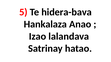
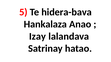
Izao: Izao -> Izay
